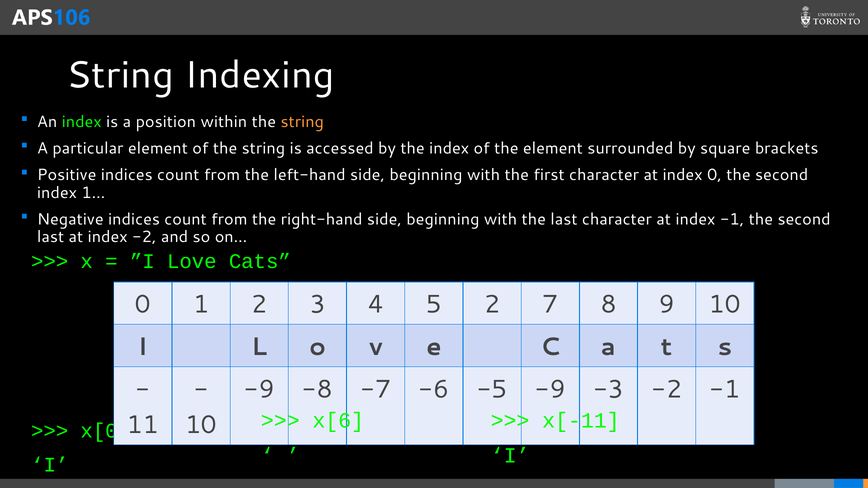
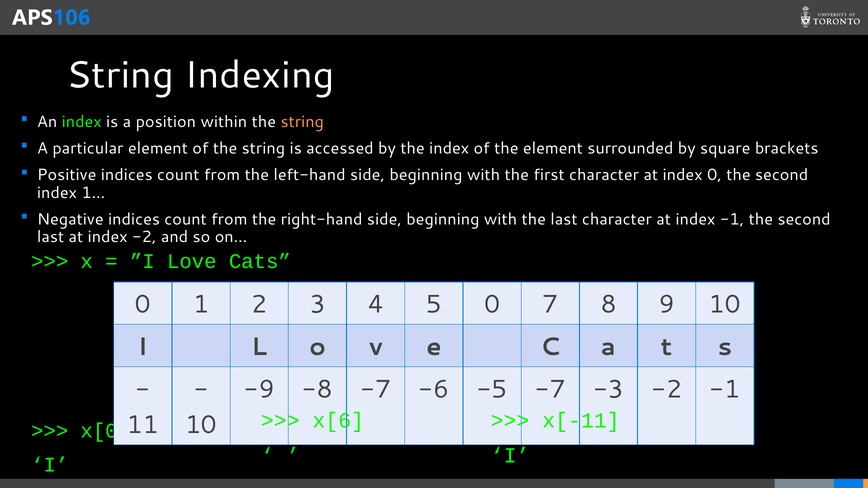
5 2: 2 -> 0
-5 -9: -9 -> -7
